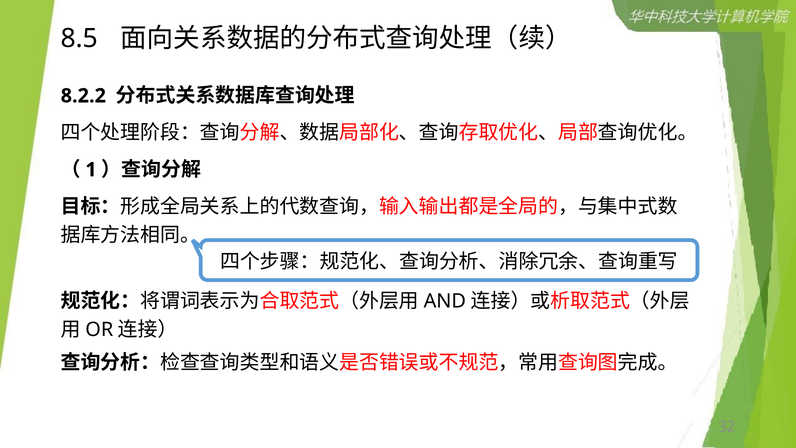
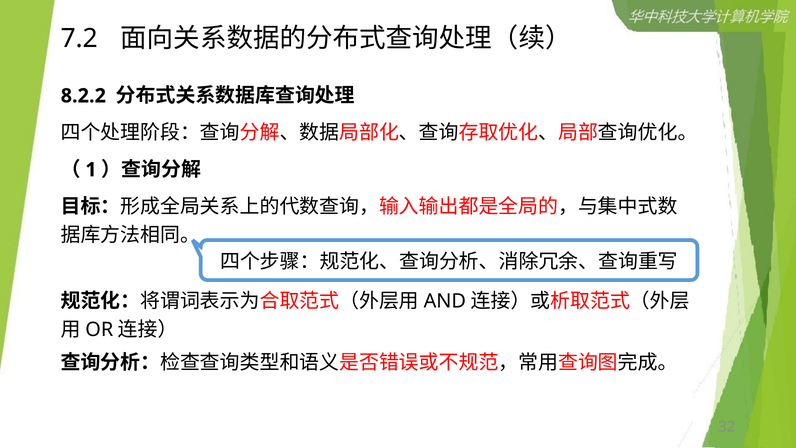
8.5: 8.5 -> 7.2
